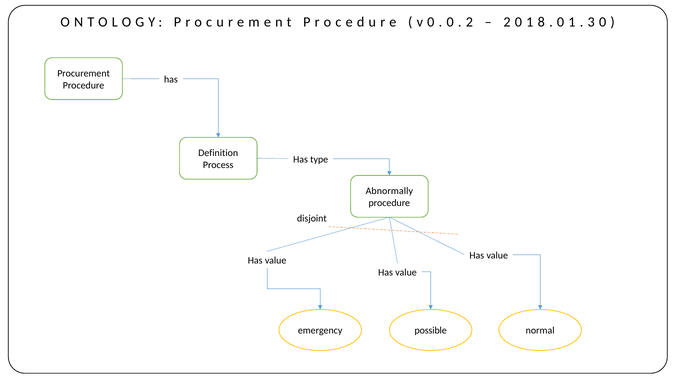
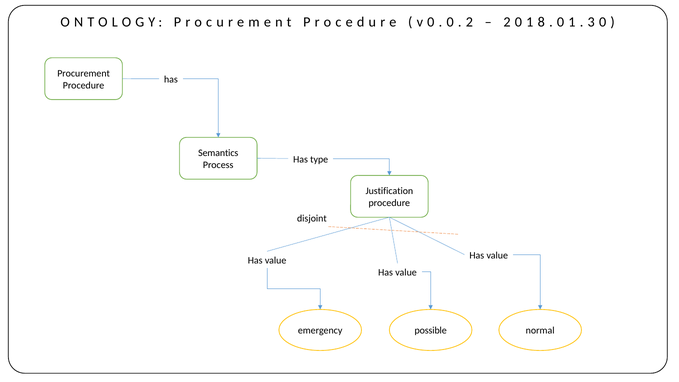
Definition: Definition -> Semantics
Abnormally: Abnormally -> Justification
